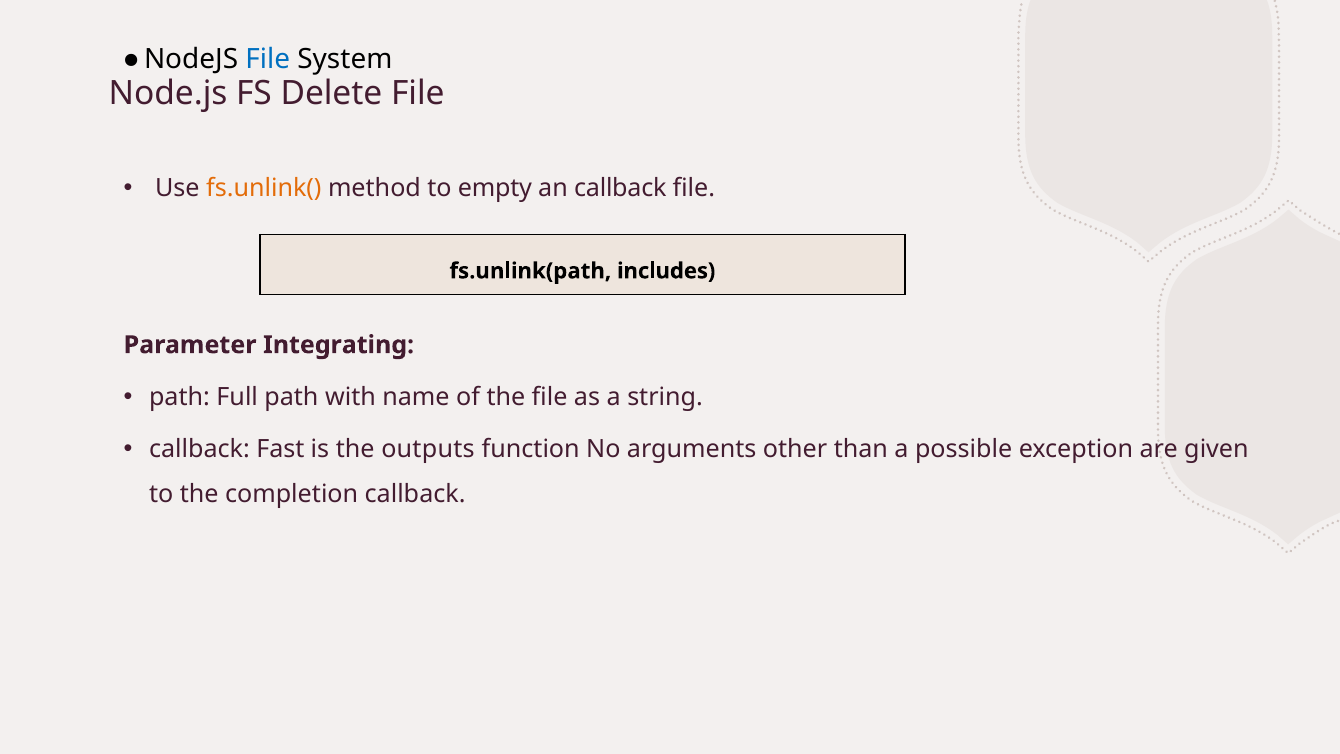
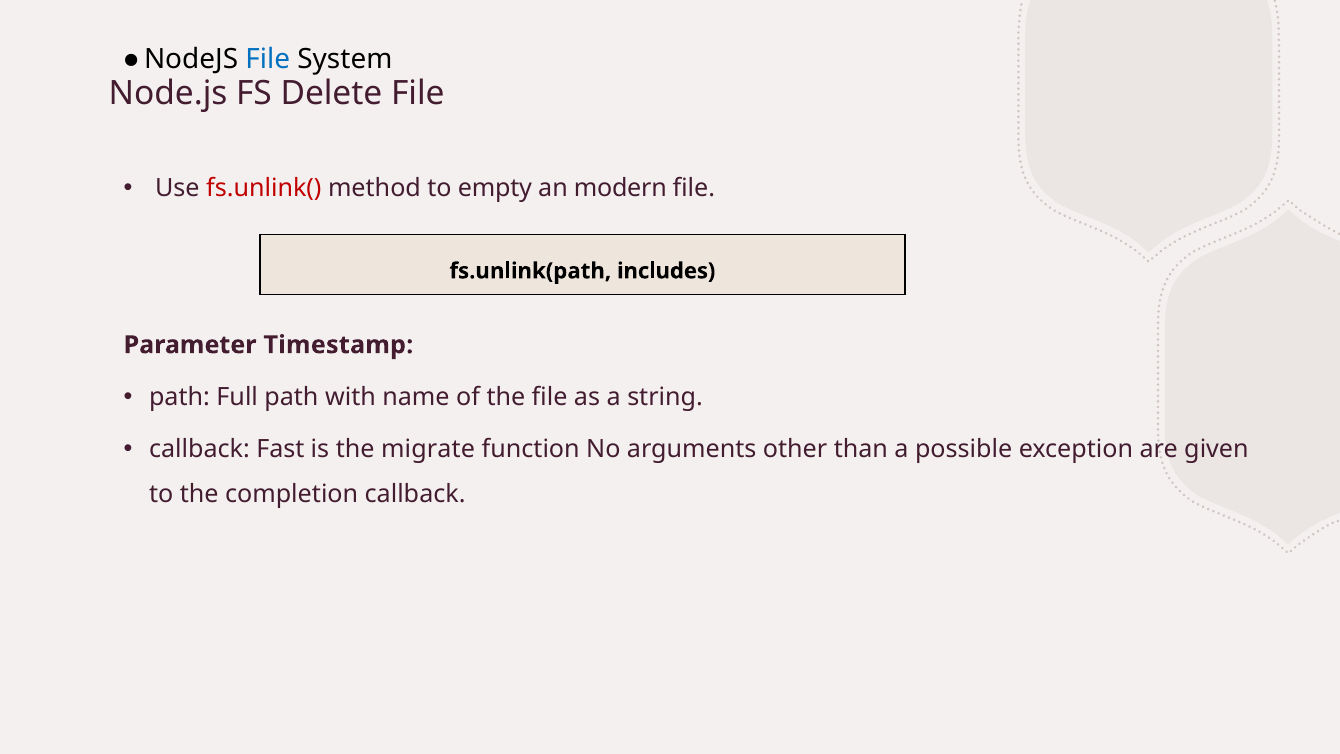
fs.unlink( colour: orange -> red
an callback: callback -> modern
Integrating: Integrating -> Timestamp
outputs: outputs -> migrate
